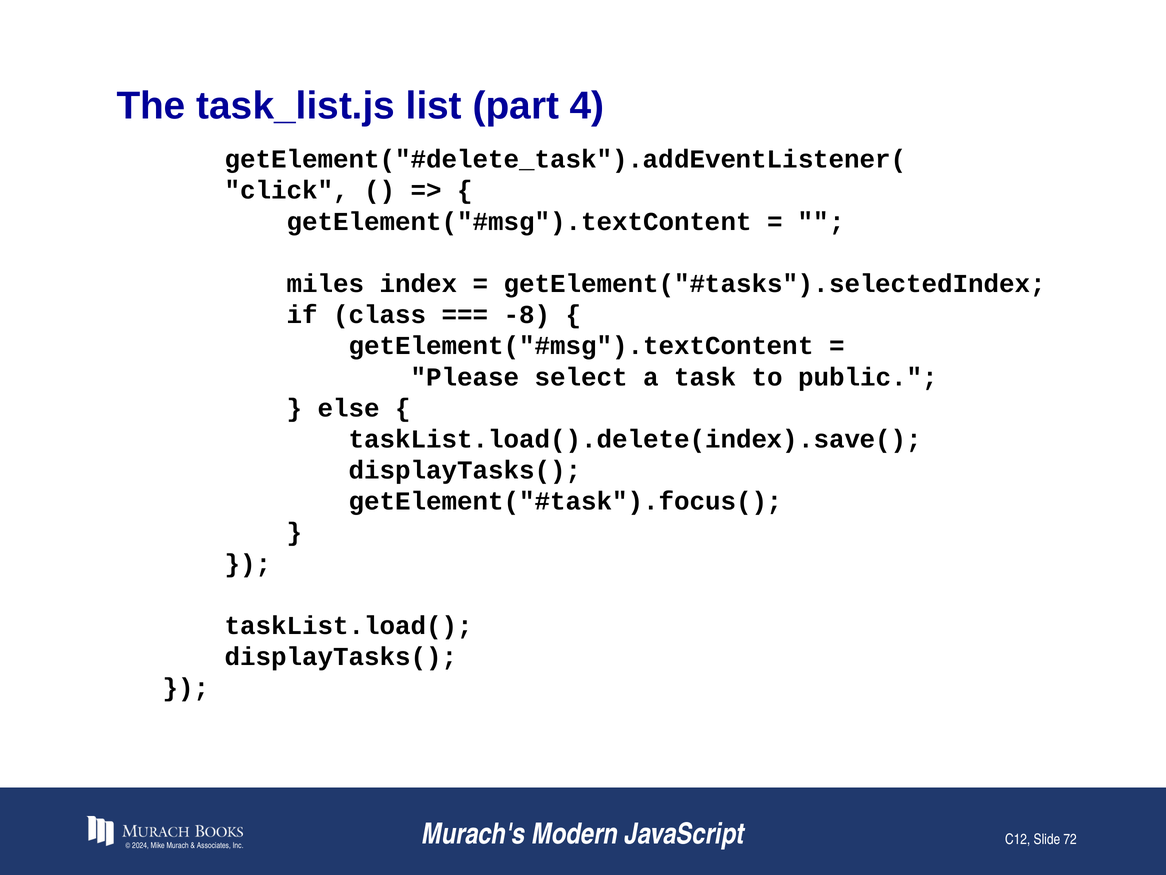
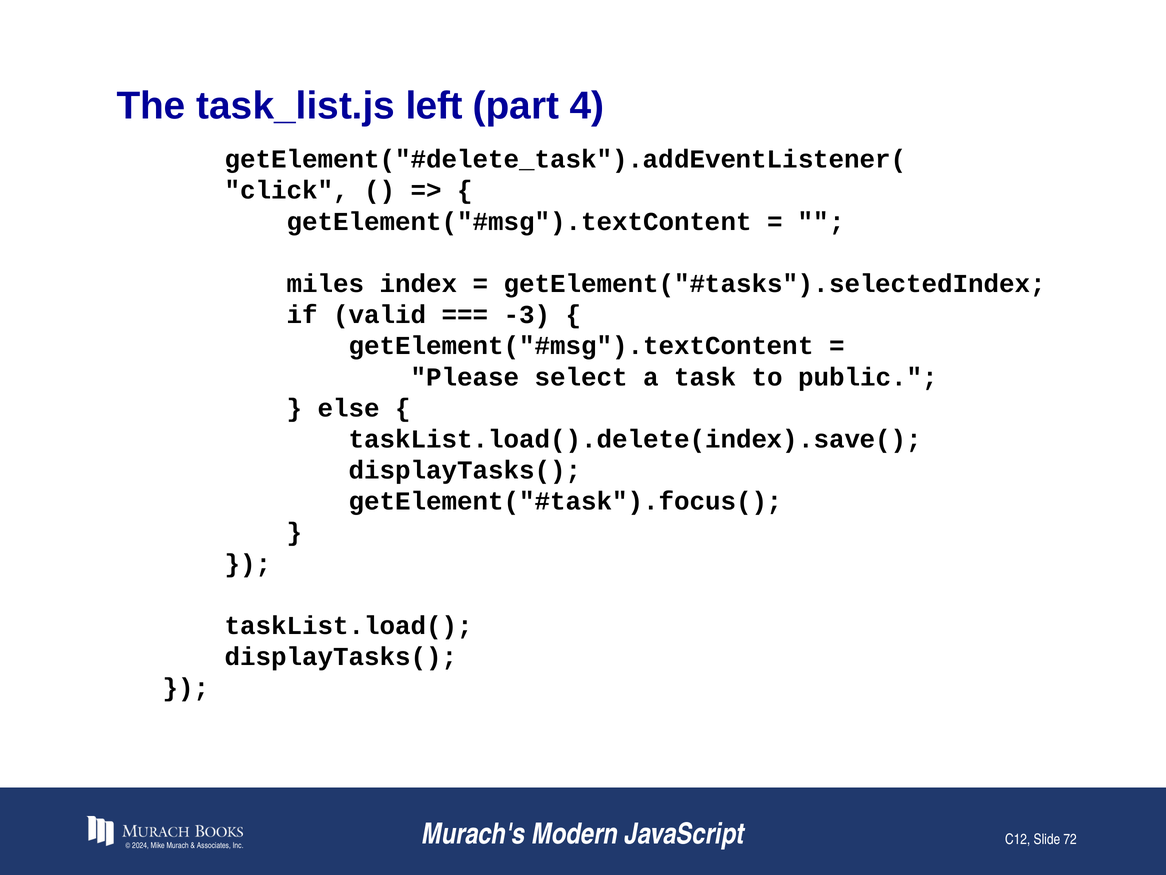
list: list -> left
class: class -> valid
-8: -8 -> -3
